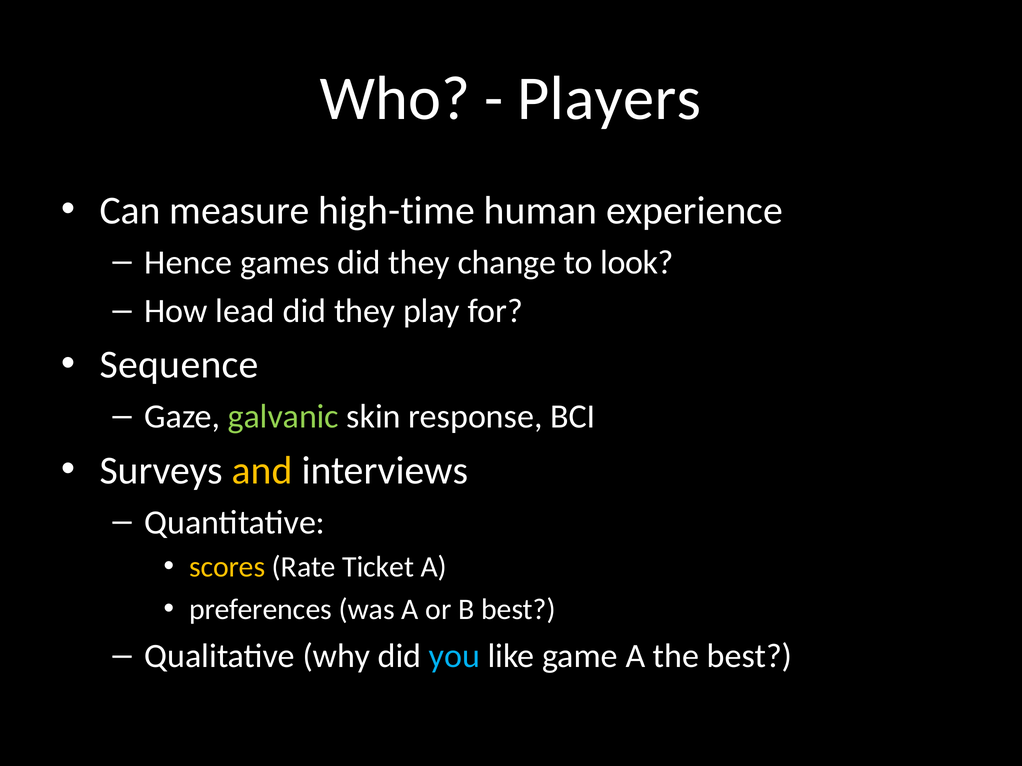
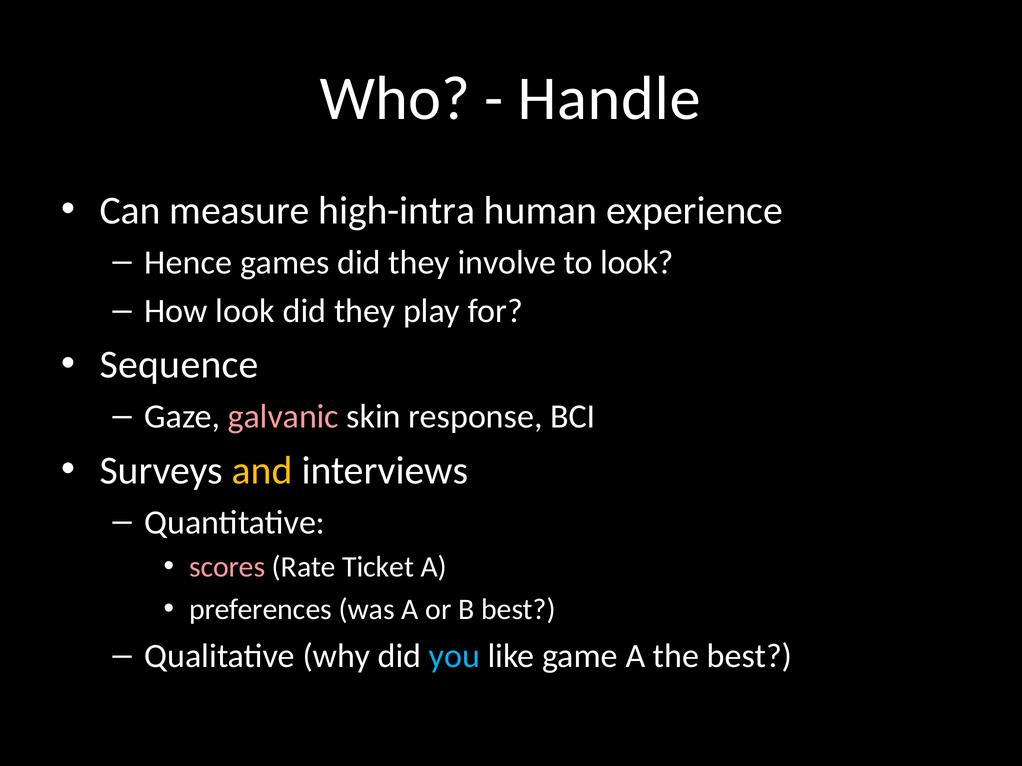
Players: Players -> Handle
high-time: high-time -> high-intra
change: change -> involve
How lead: lead -> look
galvanic colour: light green -> pink
scores colour: yellow -> pink
